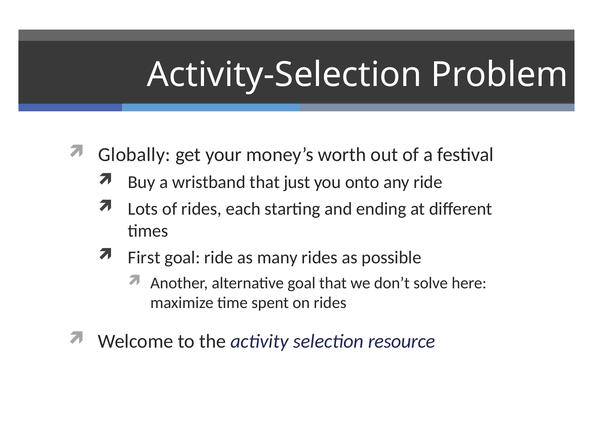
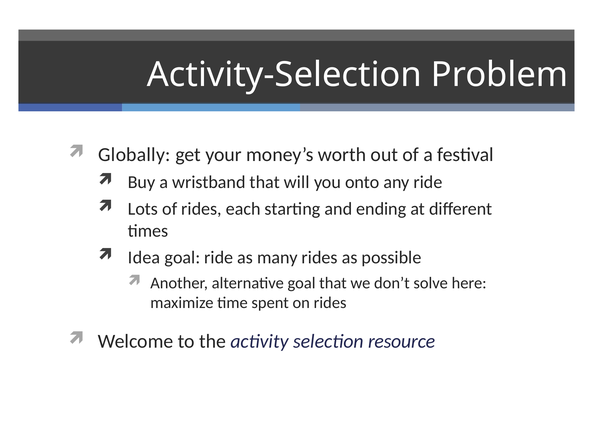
just: just -> will
First: First -> Idea
